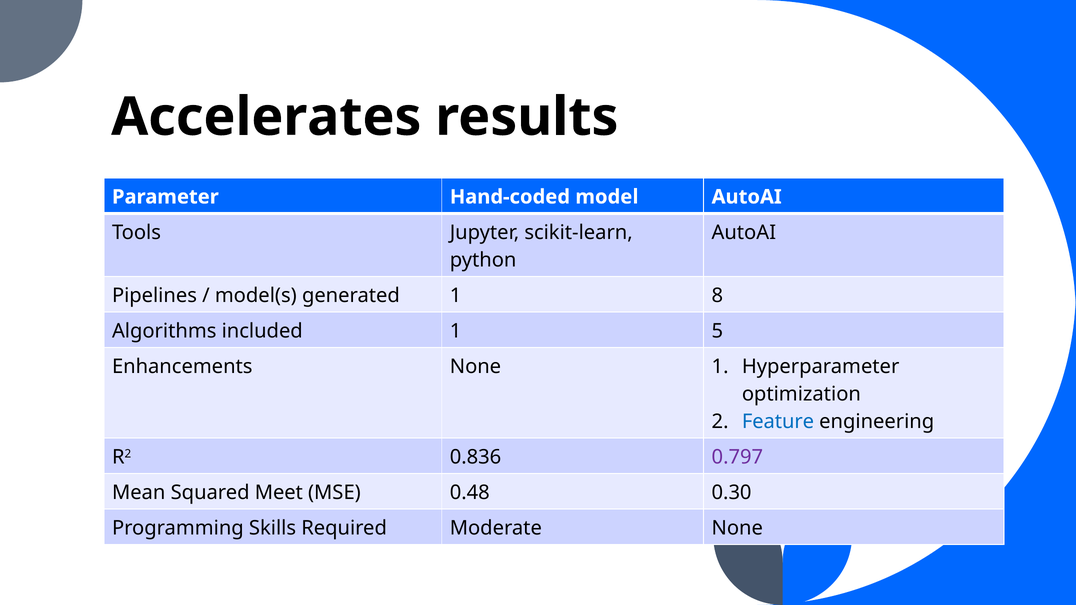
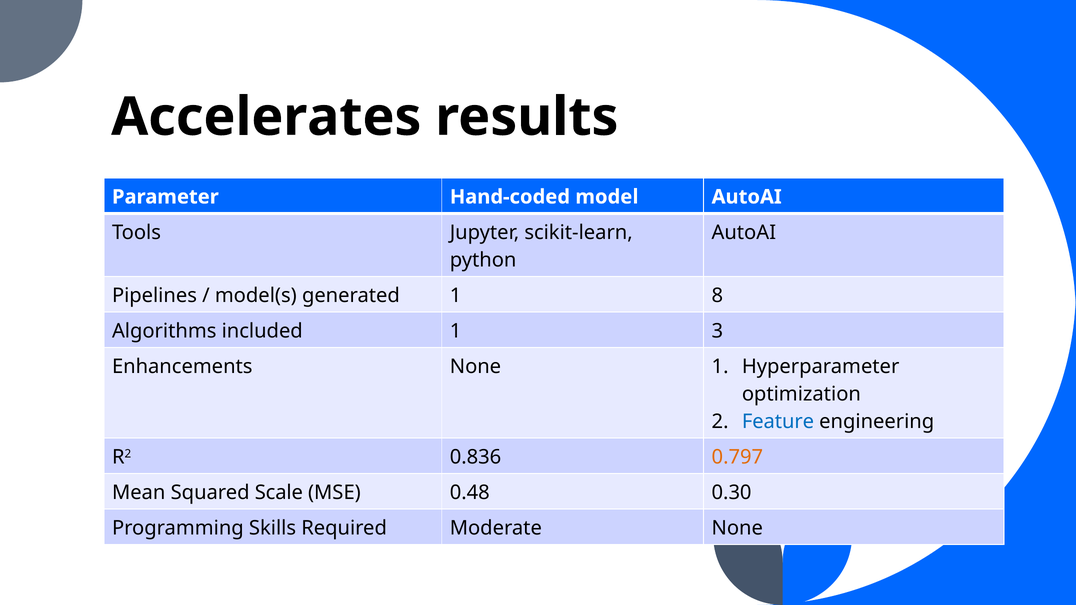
5: 5 -> 3
0.797 colour: purple -> orange
Meet: Meet -> Scale
